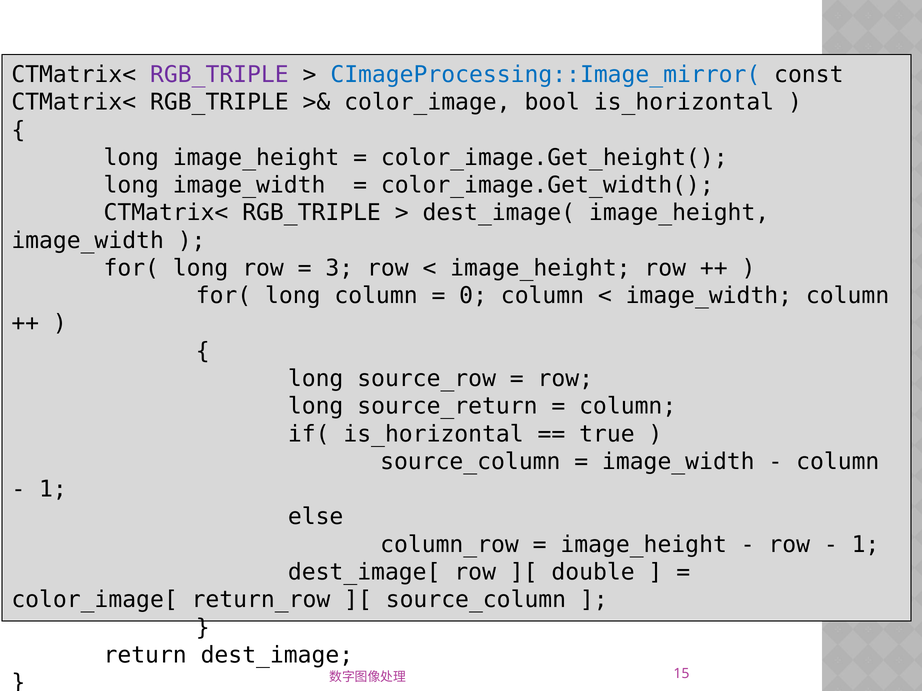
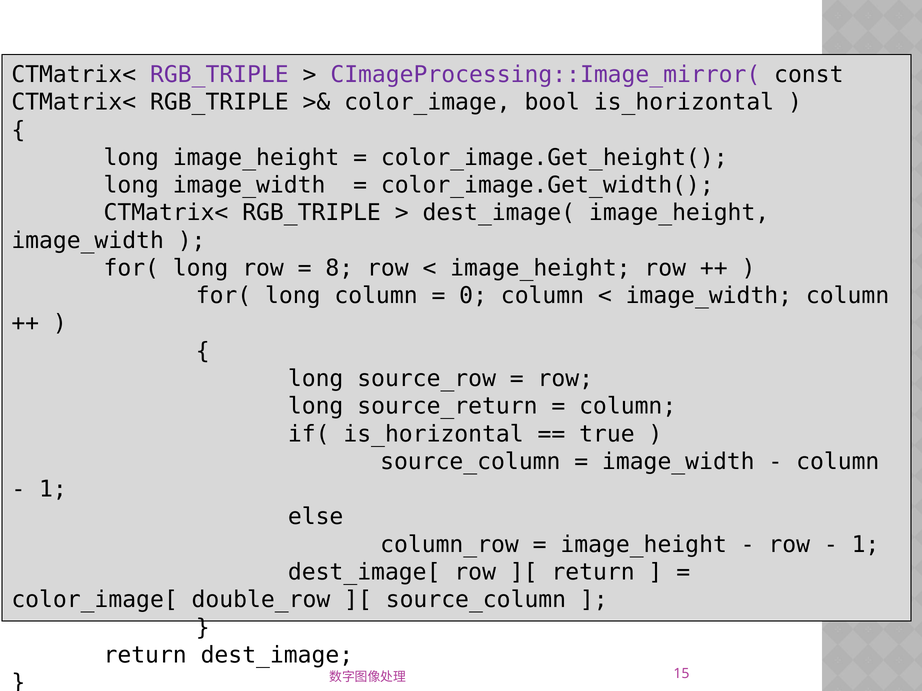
CImageProcessing::Image_mirror( colour: blue -> purple
3: 3 -> 8
double at (593, 573): double -> return
return_row: return_row -> double_row
